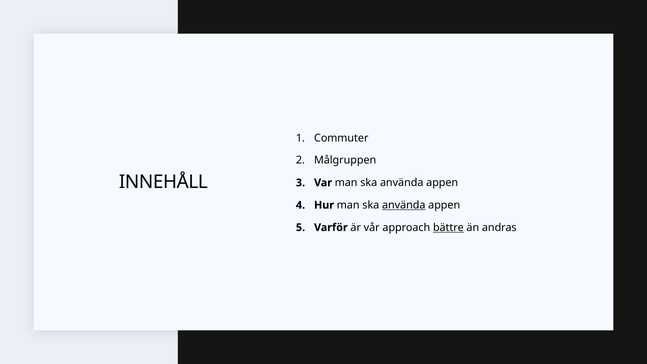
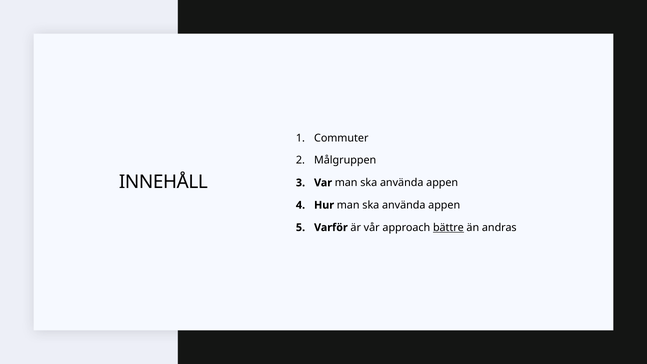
använda at (404, 205) underline: present -> none
